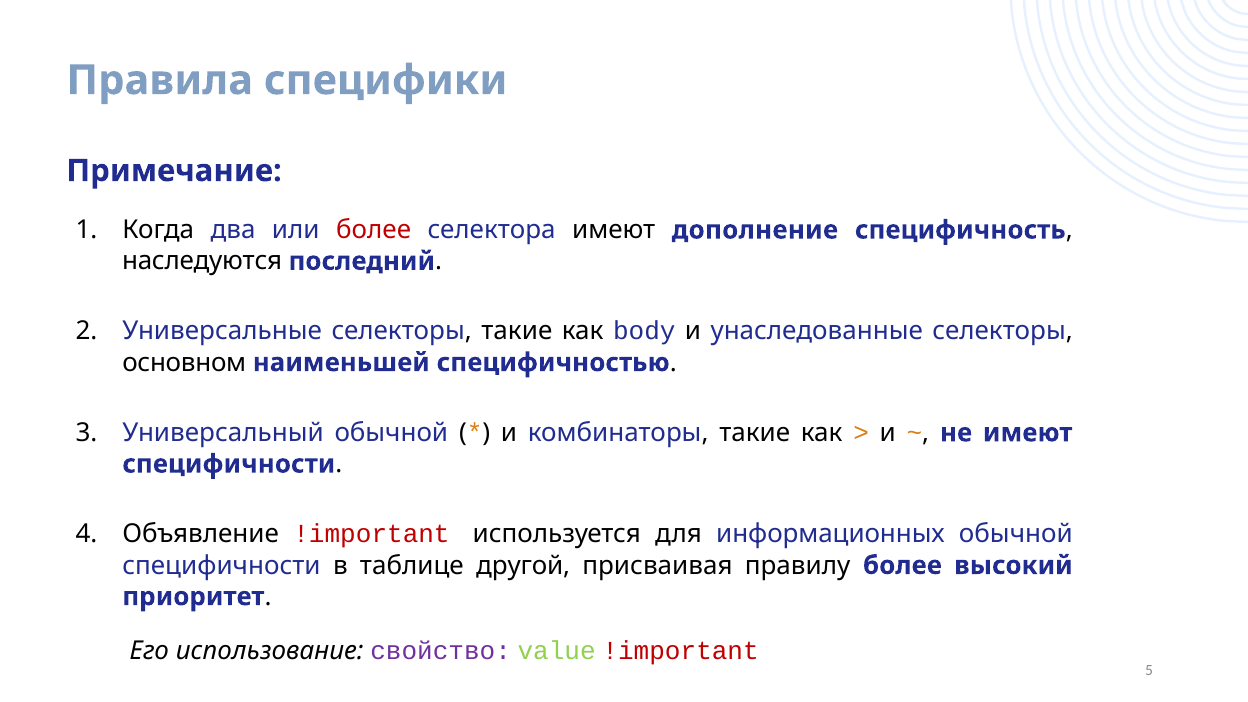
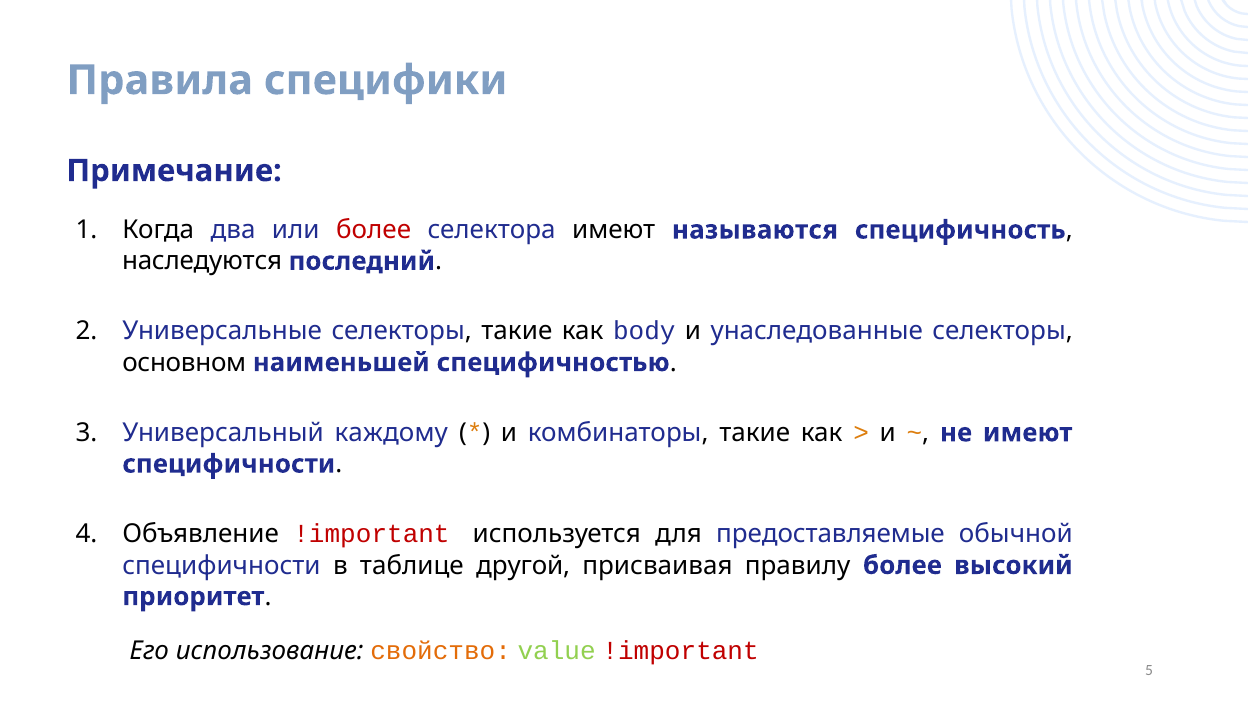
дополнение: дополнение -> называются
Универсальный обычной: обычной -> каждому
информационных: информационных -> предоставляемые
свойство colour: purple -> orange
